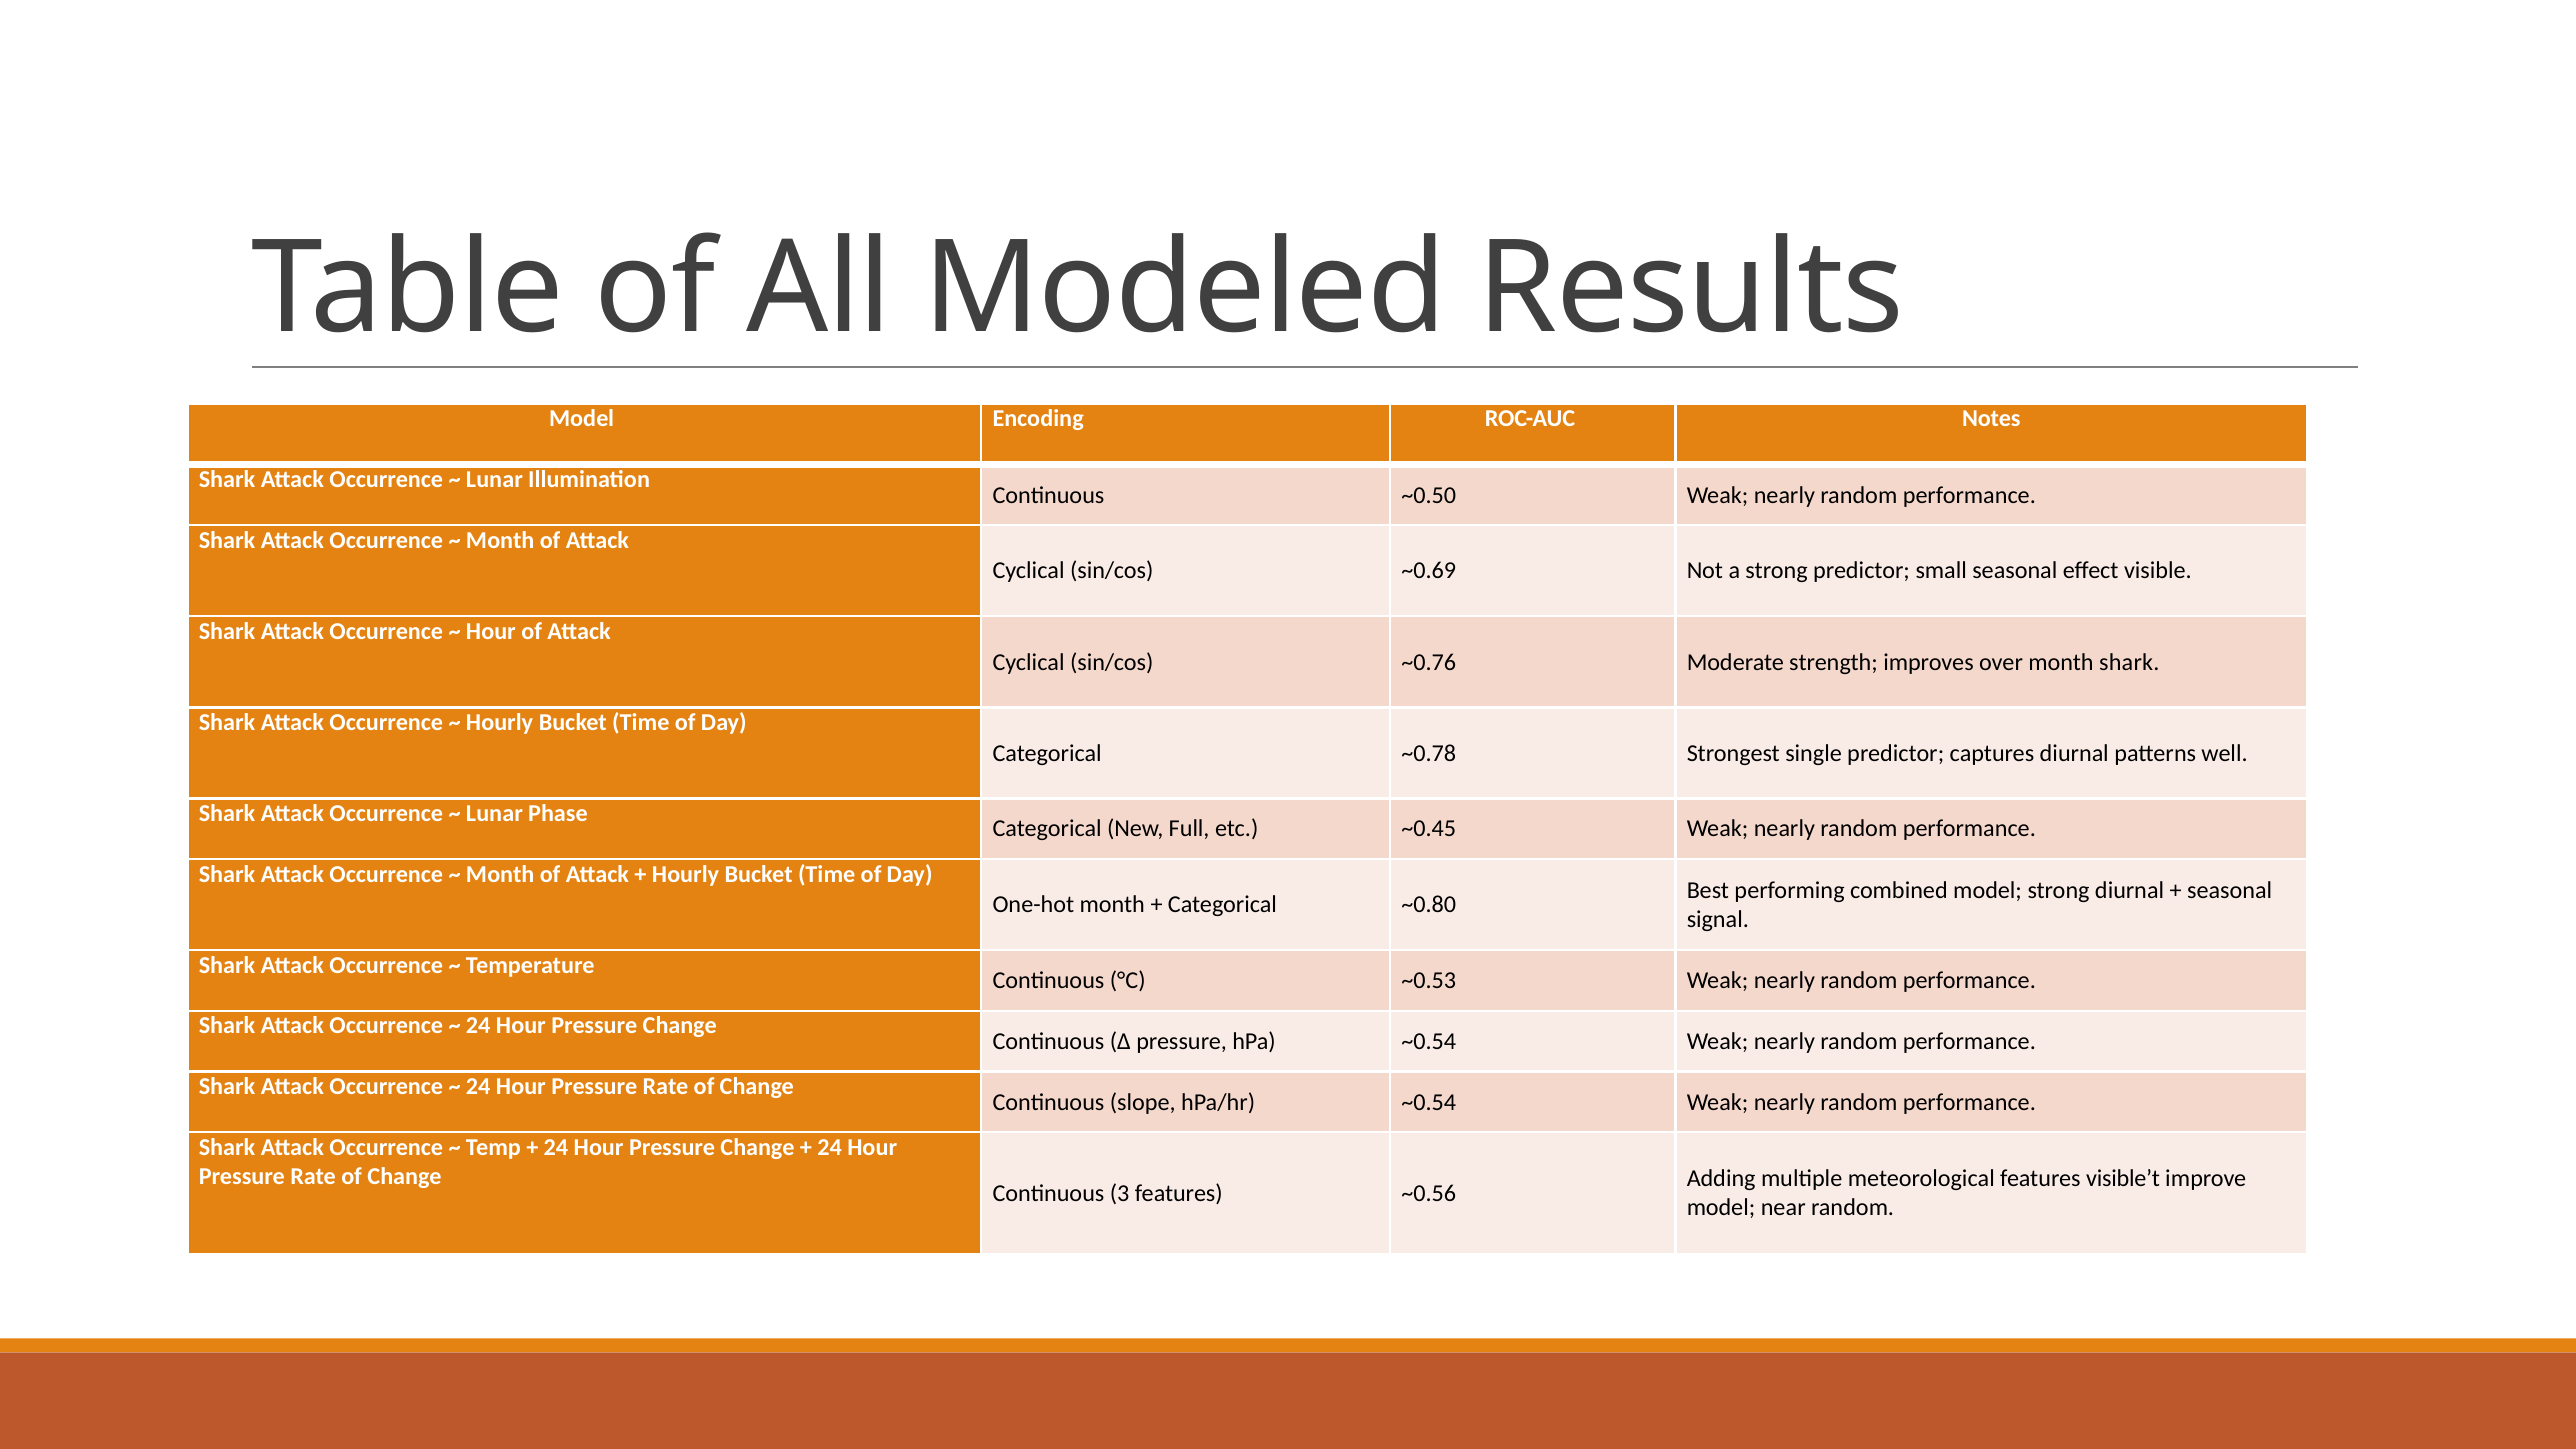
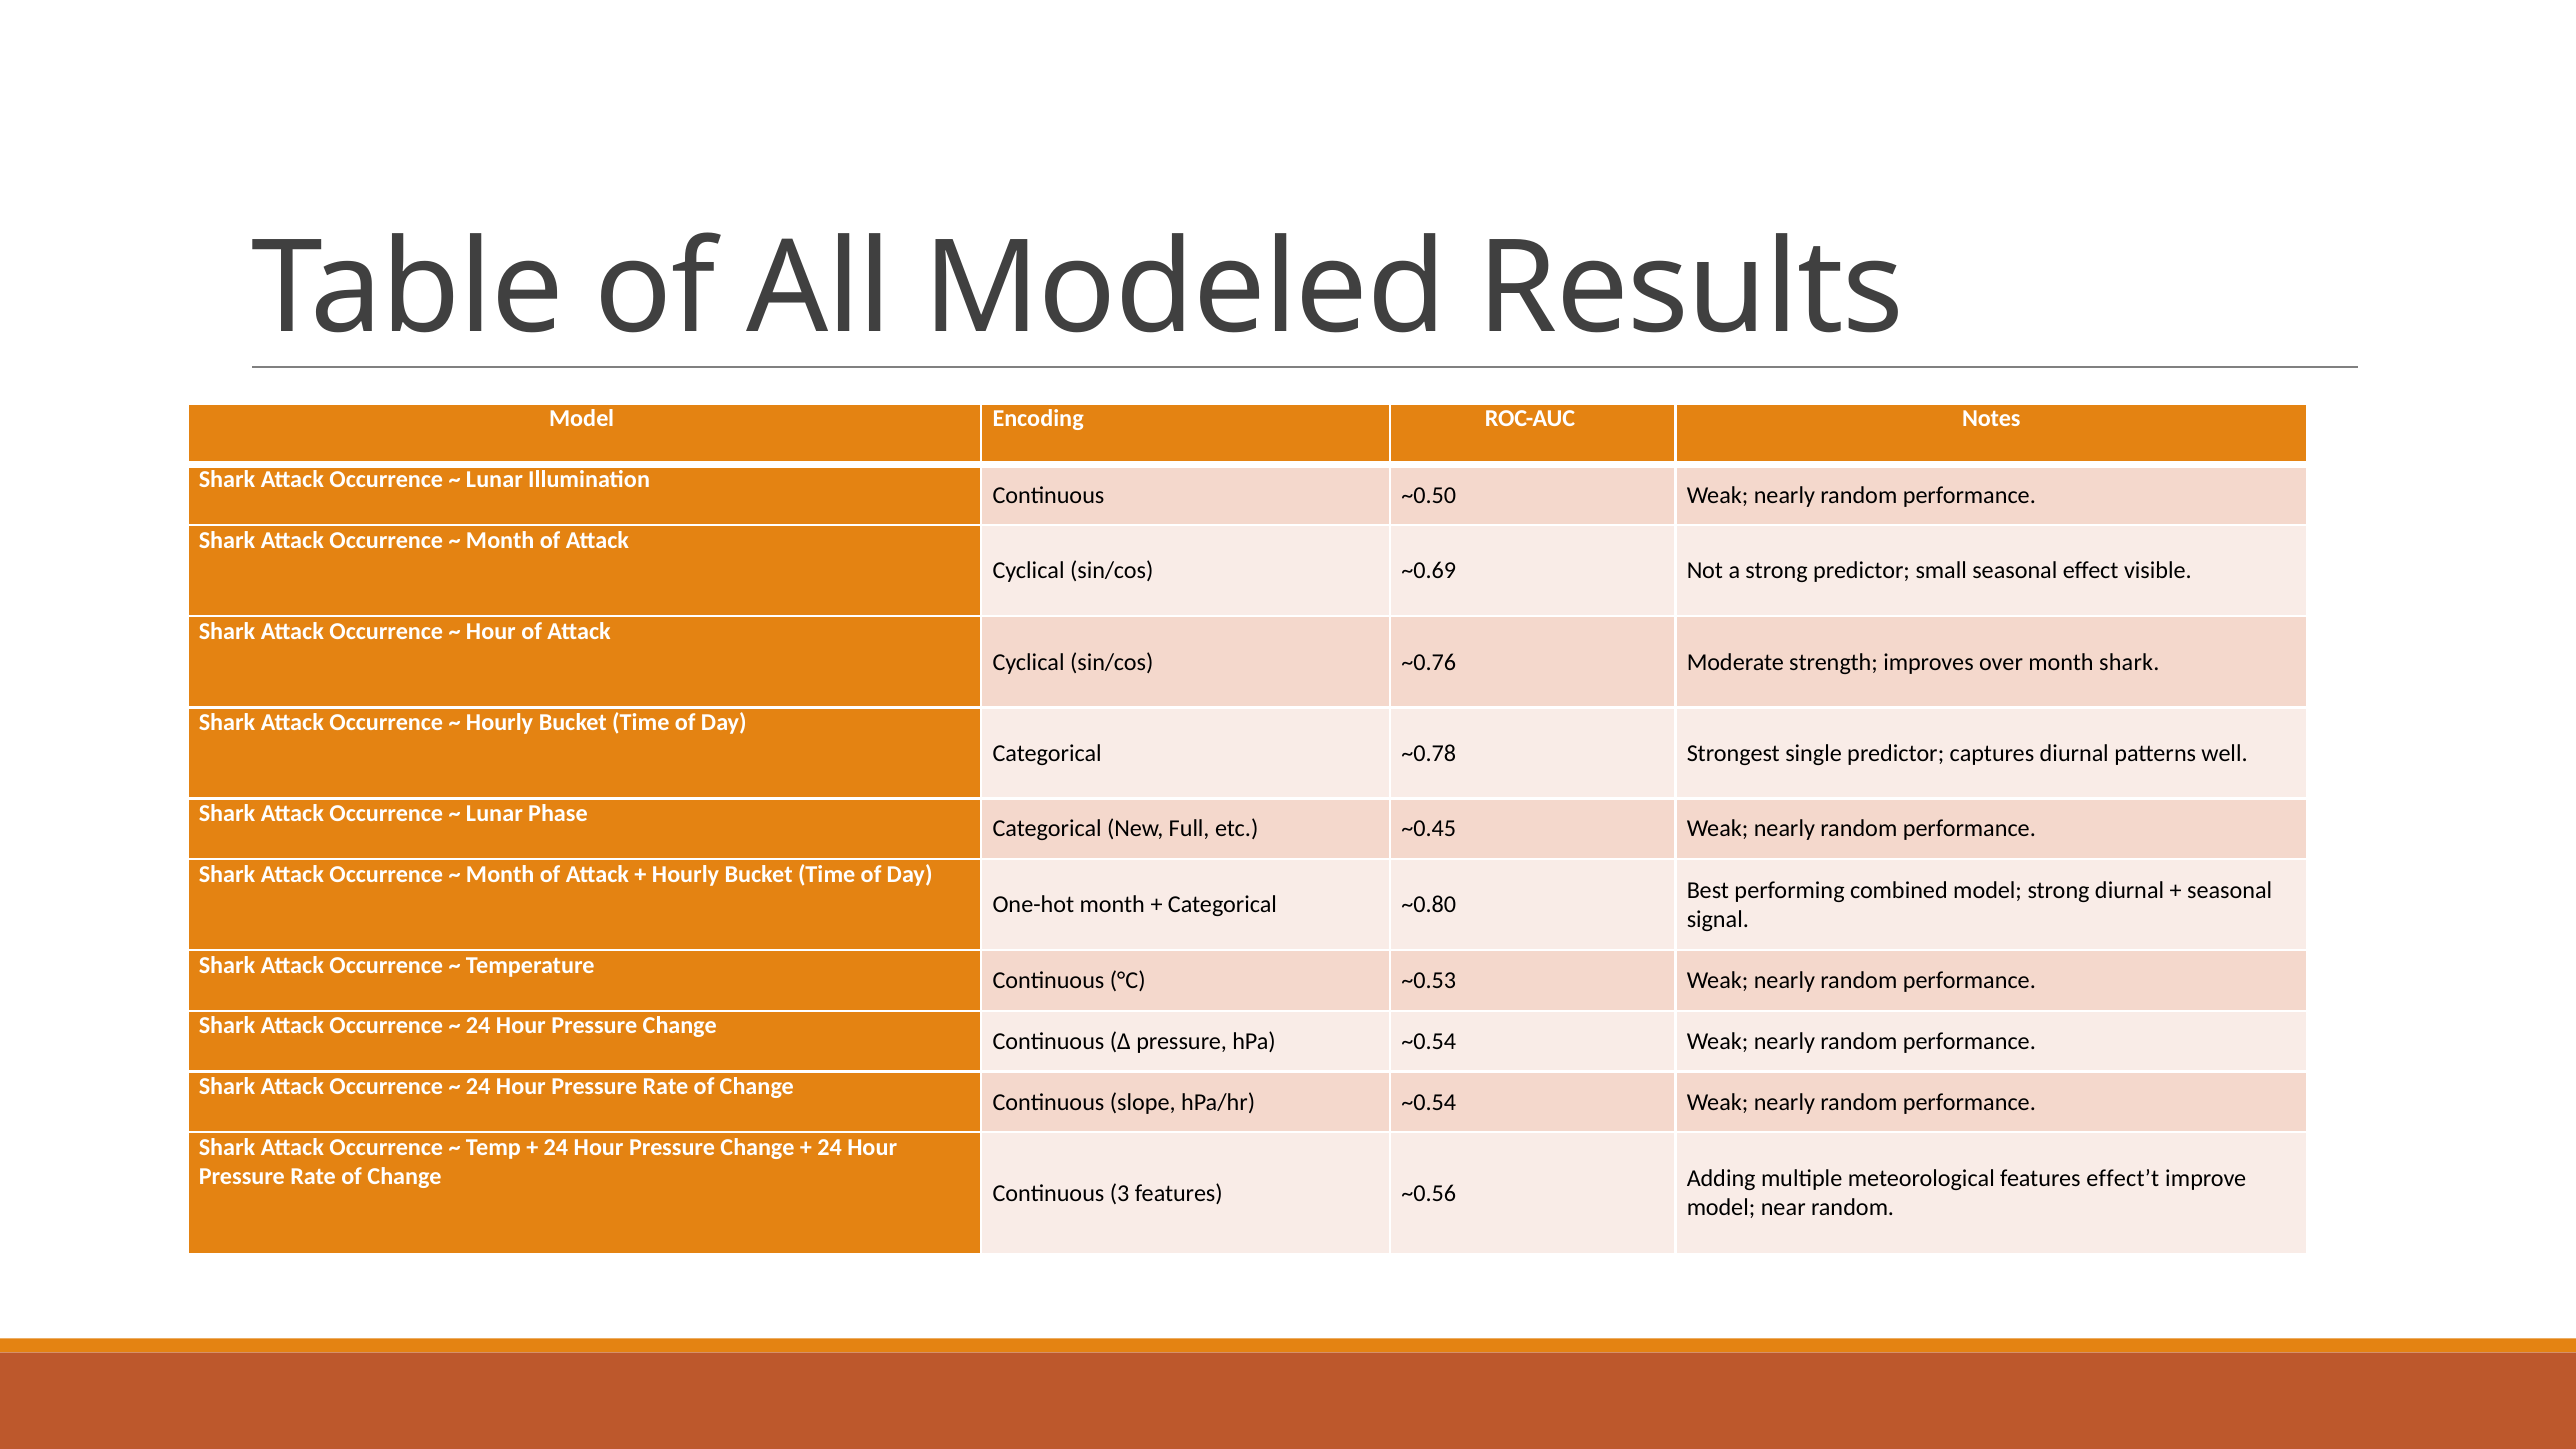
visible’t: visible’t -> effect’t
